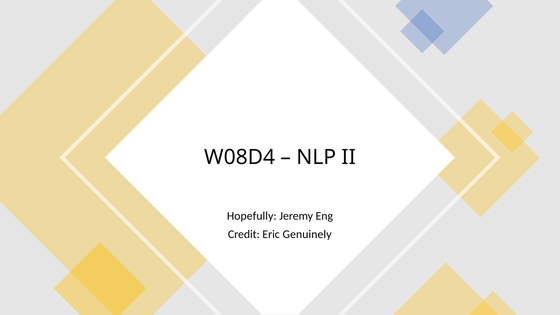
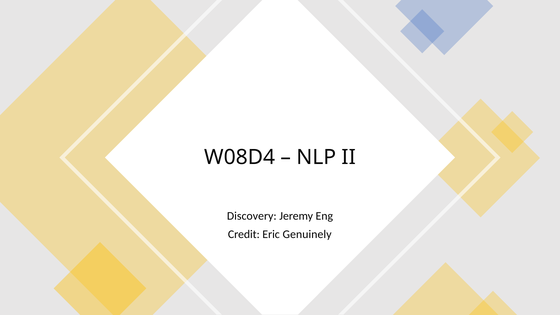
Hopefully: Hopefully -> Discovery
